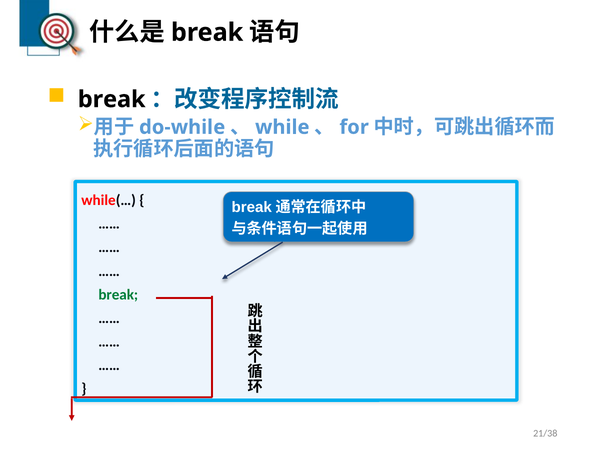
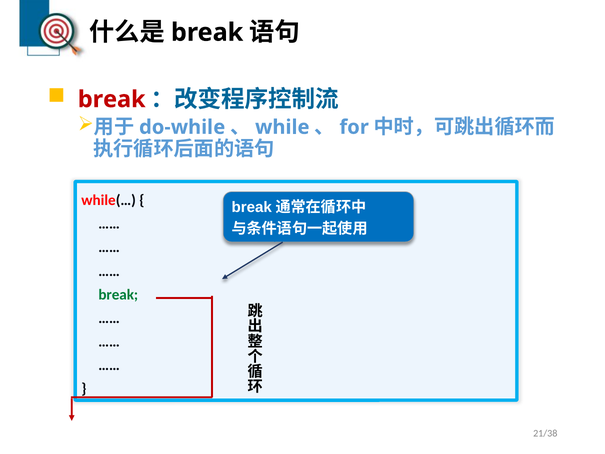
break at (112, 99) colour: black -> red
